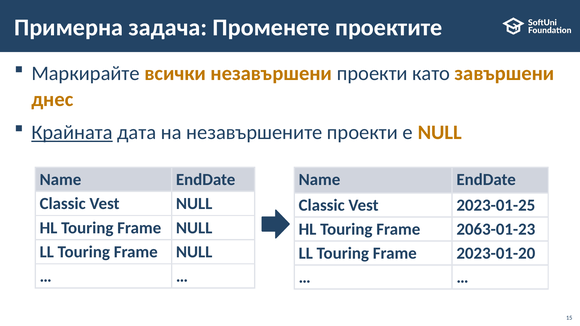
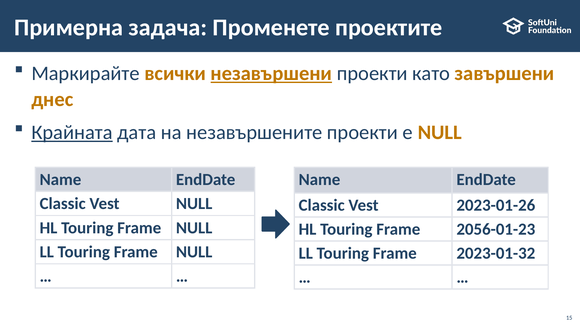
незавършени underline: none -> present
2023-01-25: 2023-01-25 -> 2023-01-26
2063-01-23: 2063-01-23 -> 2056-01-23
2023-01-20: 2023-01-20 -> 2023-01-32
